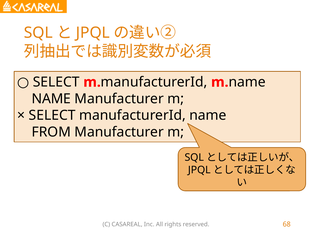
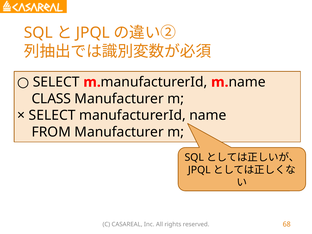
NAME at (51, 99): NAME -> CLASS
